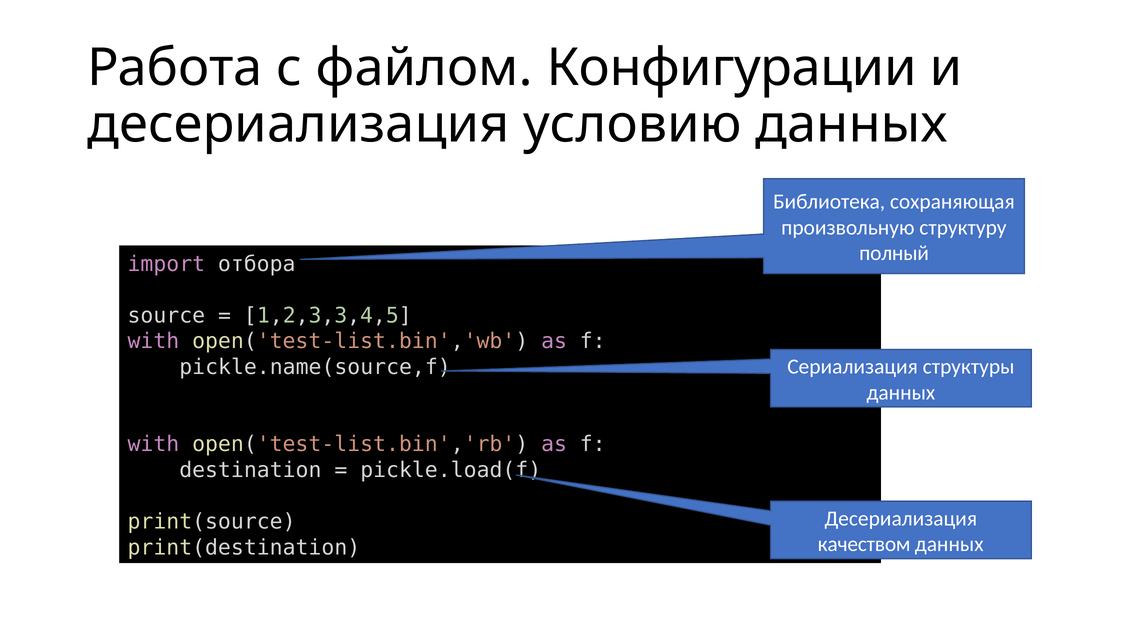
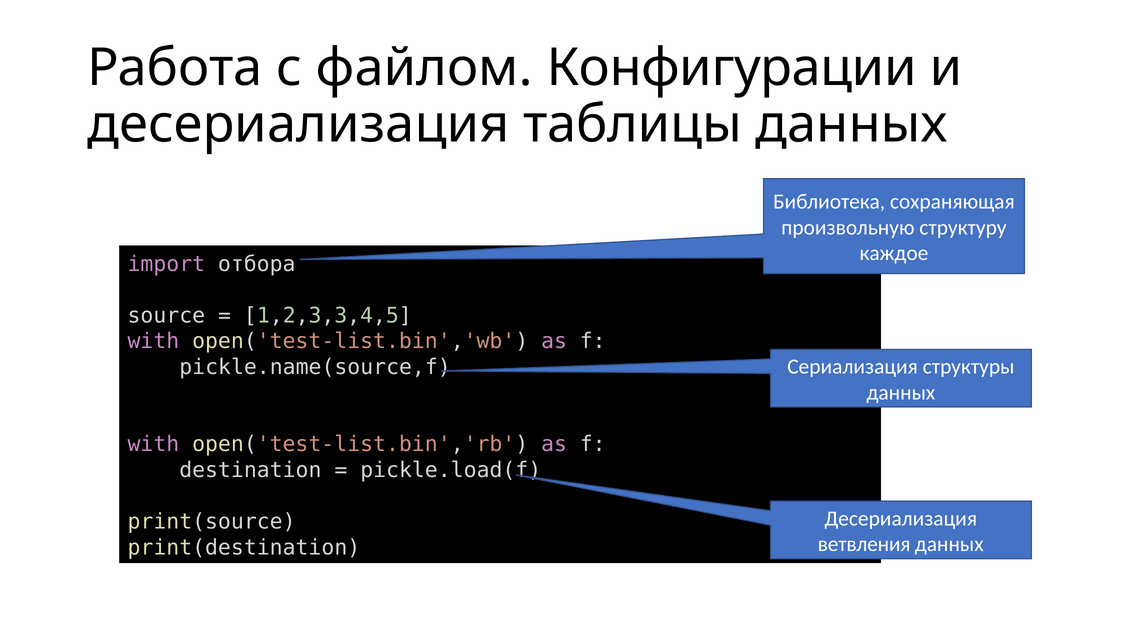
условию: условию -> таблицы
полный: полный -> каждое
качеством: качеством -> ветвления
